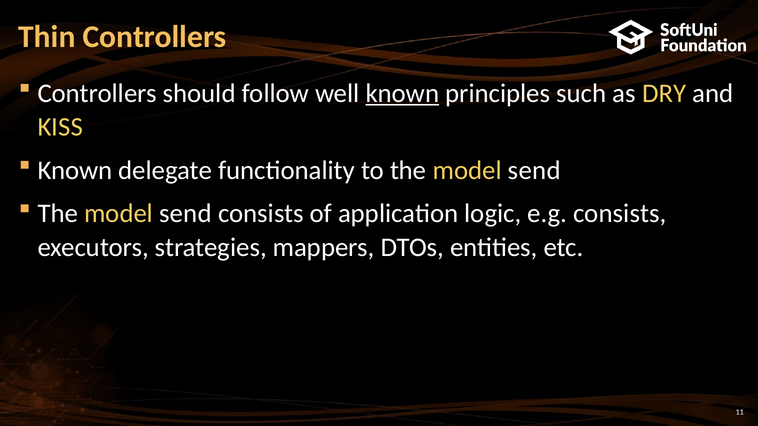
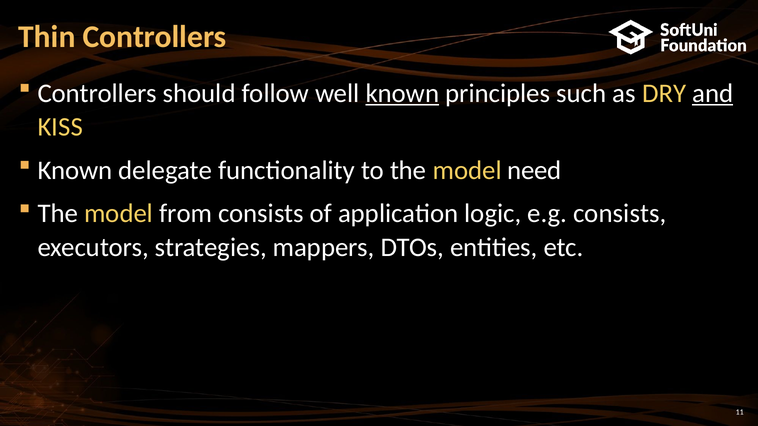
and underline: none -> present
to the model send: send -> need
send at (186, 214): send -> from
